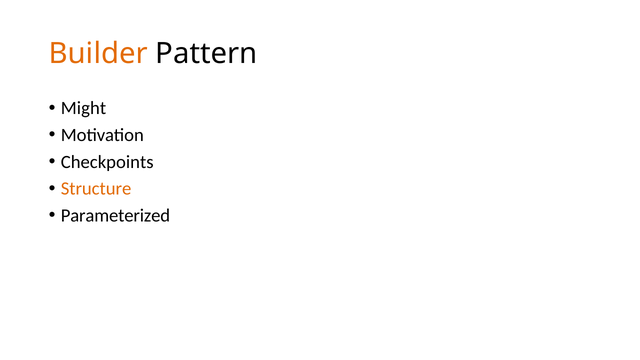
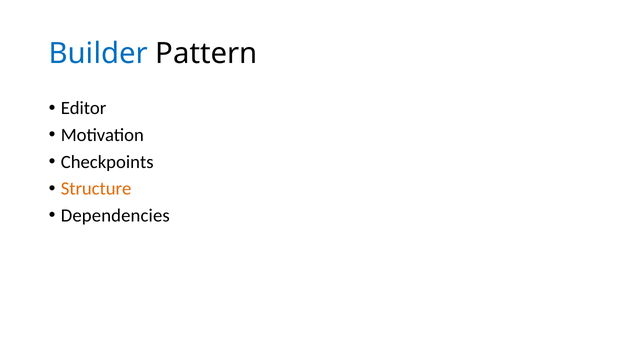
Builder colour: orange -> blue
Might: Might -> Editor
Parameterized: Parameterized -> Dependencies
